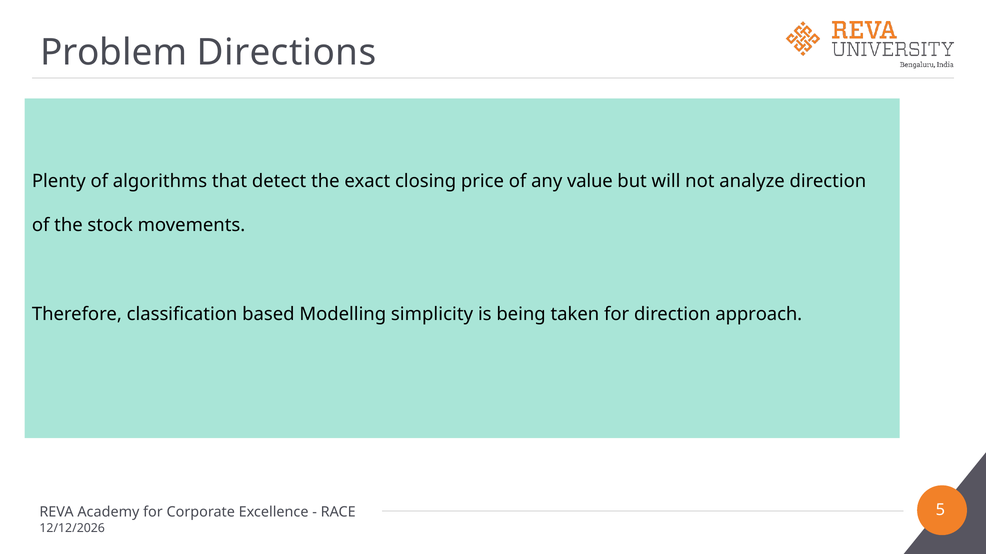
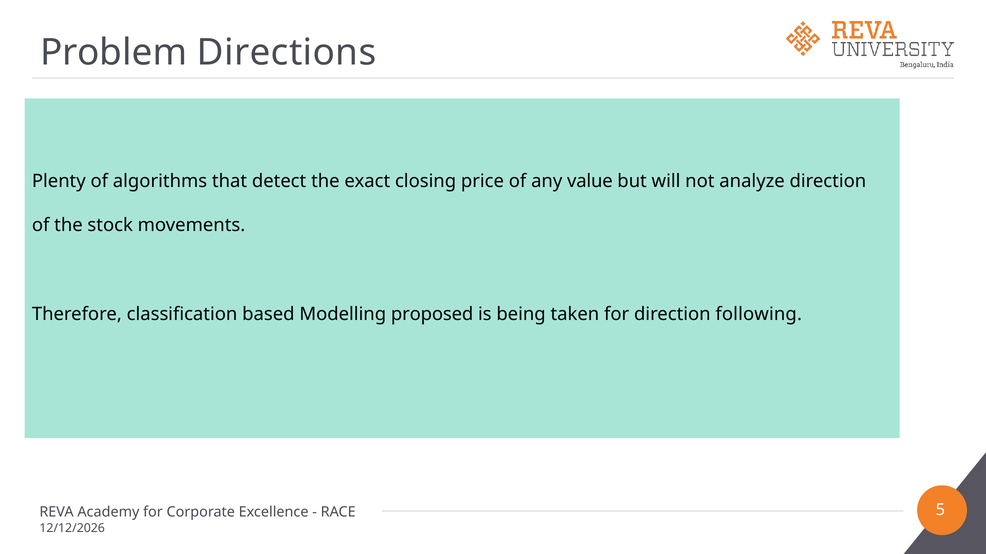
simplicity: simplicity -> proposed
approach: approach -> following
